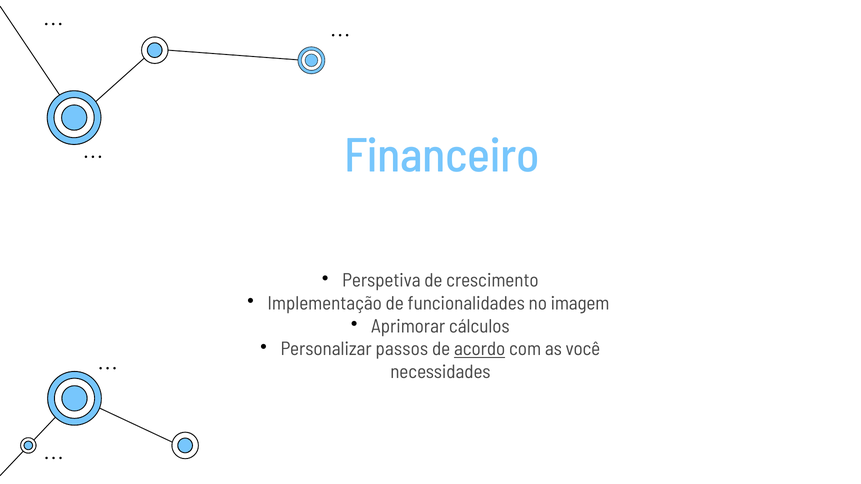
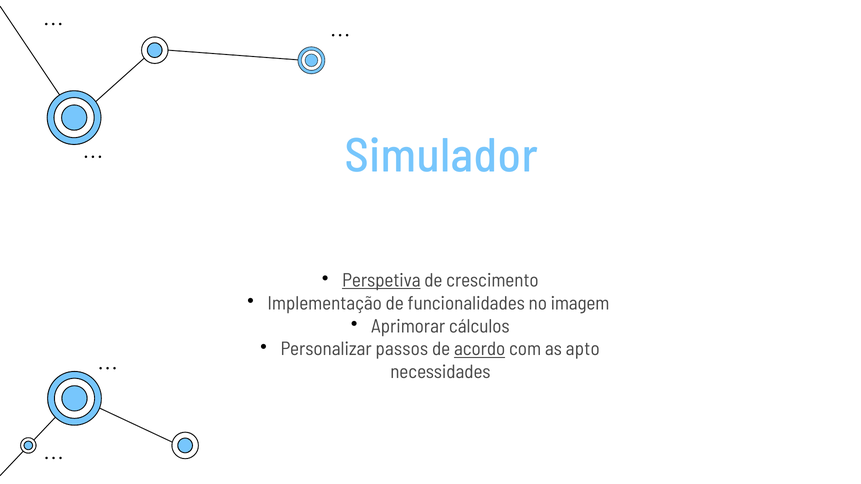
Financeiro: Financeiro -> Simulador
Perspetiva underline: none -> present
você: você -> apto
